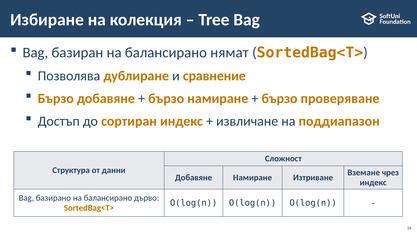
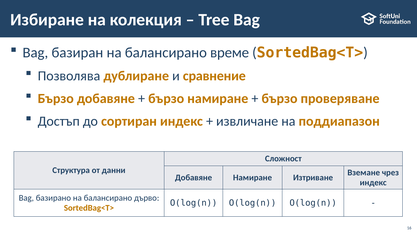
нямат: нямат -> време
